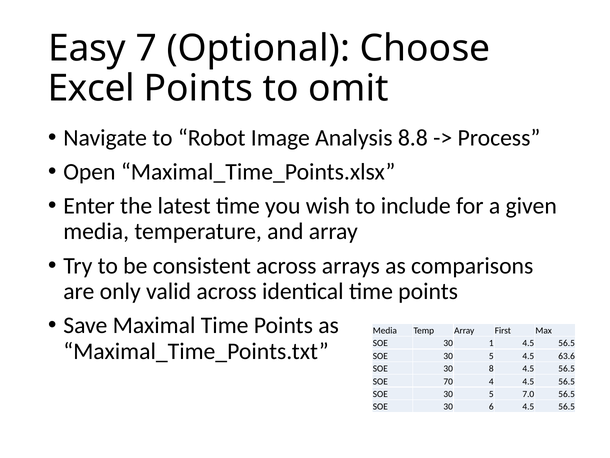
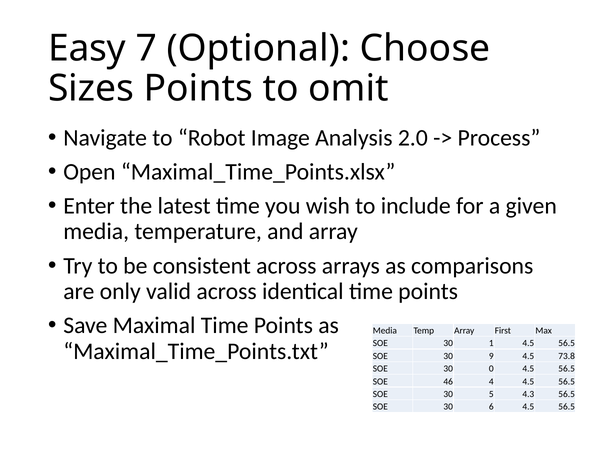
Excel: Excel -> Sizes
8.8: 8.8 -> 2.0
5 at (491, 356): 5 -> 9
63.6: 63.6 -> 73.8
8: 8 -> 0
70: 70 -> 46
7.0: 7.0 -> 4.3
